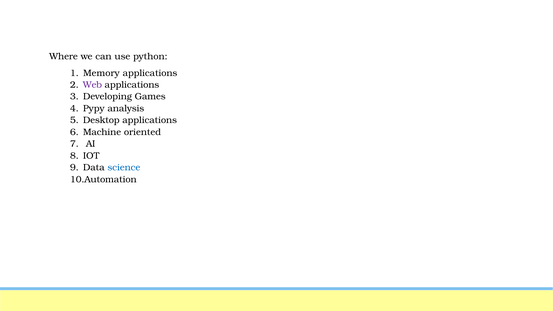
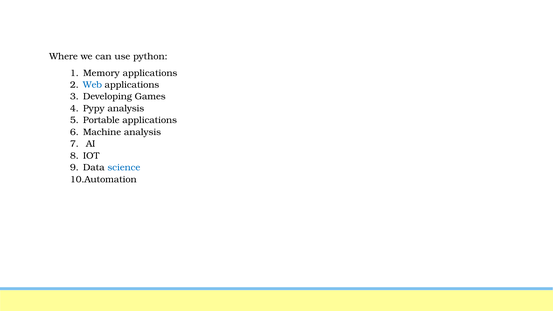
Web colour: purple -> blue
Desktop: Desktop -> Portable
Machine oriented: oriented -> analysis
